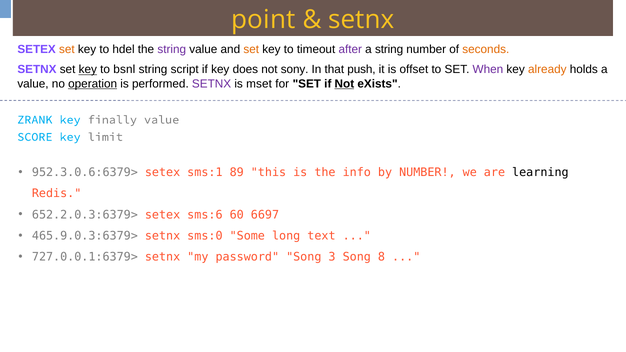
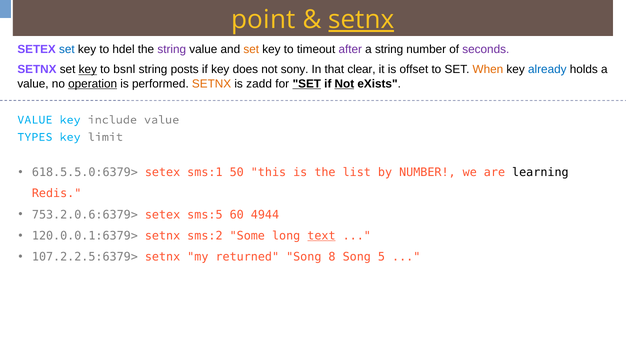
setnx at (361, 20) underline: none -> present
set at (67, 49) colour: orange -> blue
seconds colour: orange -> purple
script: script -> posts
push: push -> clear
When colour: purple -> orange
already colour: orange -> blue
SETNX at (212, 84) colour: purple -> orange
mset: mset -> zadd
SET at (307, 84) underline: none -> present
ZRANK at (35, 120): ZRANK -> VALUE
finally: finally -> include
SCORE: SCORE -> TYPES
952.3.0.6:6379>: 952.3.0.6:6379> -> 618.5.5.0:6379>
89: 89 -> 50
info: info -> list
652.2.0.3:6379>: 652.2.0.3:6379> -> 753.2.0.6:6379>
sms:6: sms:6 -> sms:5
6697: 6697 -> 4944
465.9.0.3:6379>: 465.9.0.3:6379> -> 120.0.0.1:6379>
sms:0: sms:0 -> sms:2
text underline: none -> present
727.0.0.1:6379>: 727.0.0.1:6379> -> 107.2.2.5:6379>
password: password -> returned
3: 3 -> 8
8: 8 -> 5
